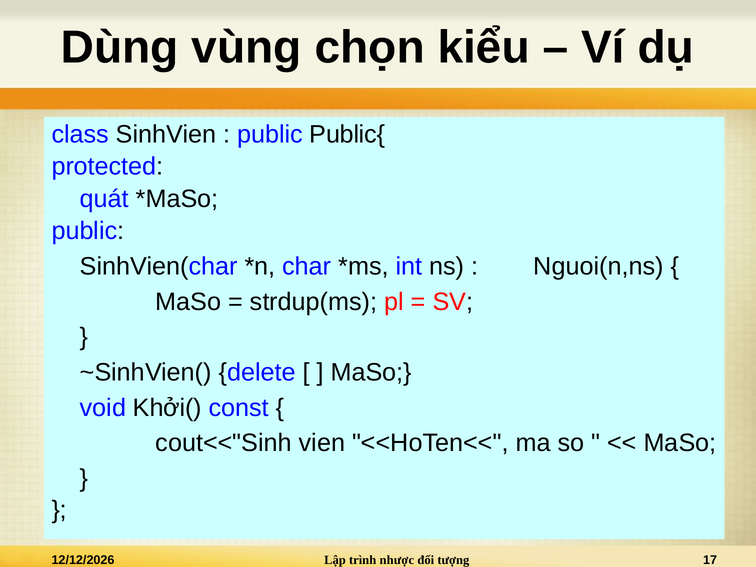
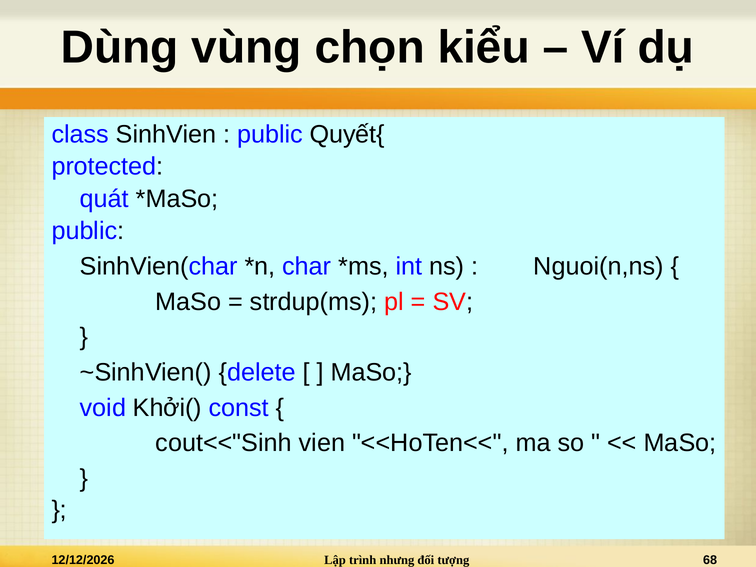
Public{: Public{ -> Quyết{
nhược: nhược -> nhưng
17: 17 -> 68
